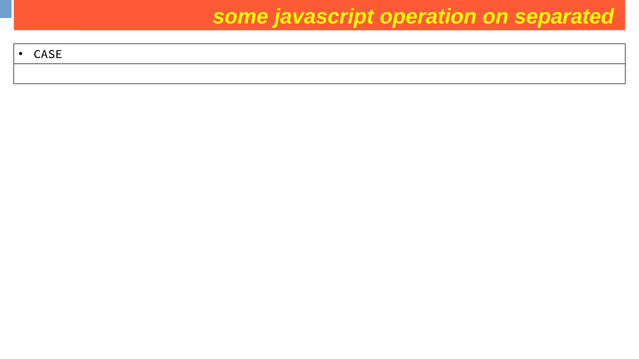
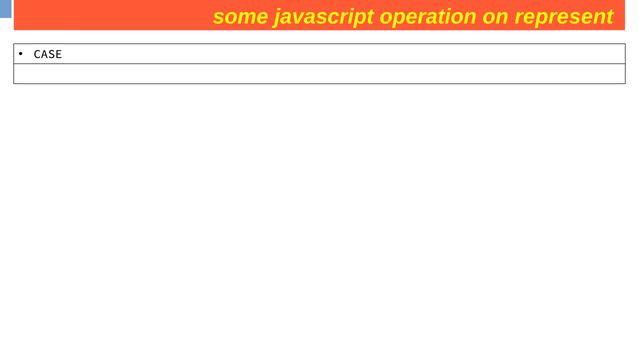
separated: separated -> represent
